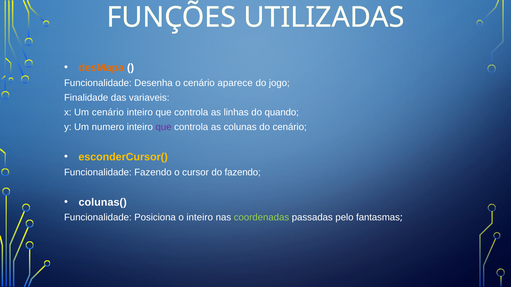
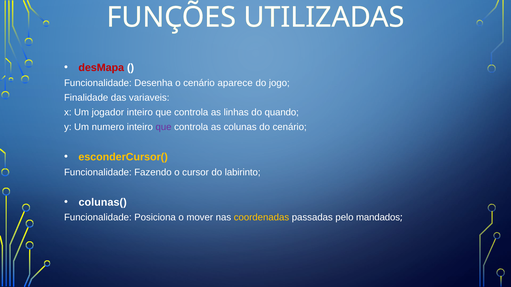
desMapa colour: orange -> red
Um cenário: cenário -> jogador
do fazendo: fazendo -> labirinto
o inteiro: inteiro -> mover
coordenadas colour: light green -> yellow
fantasmas: fantasmas -> mandados
